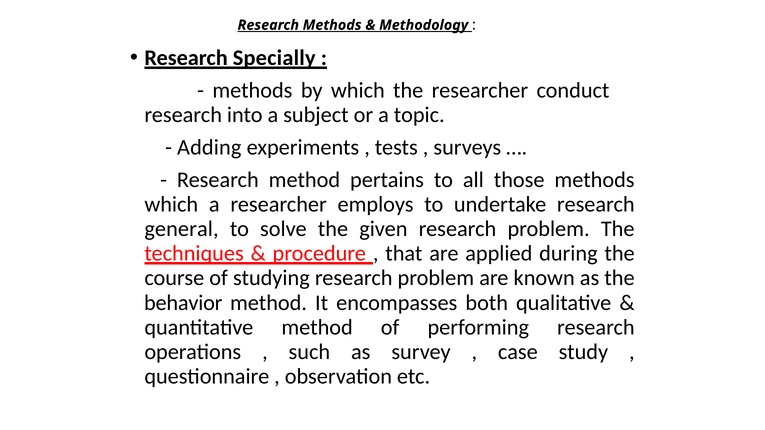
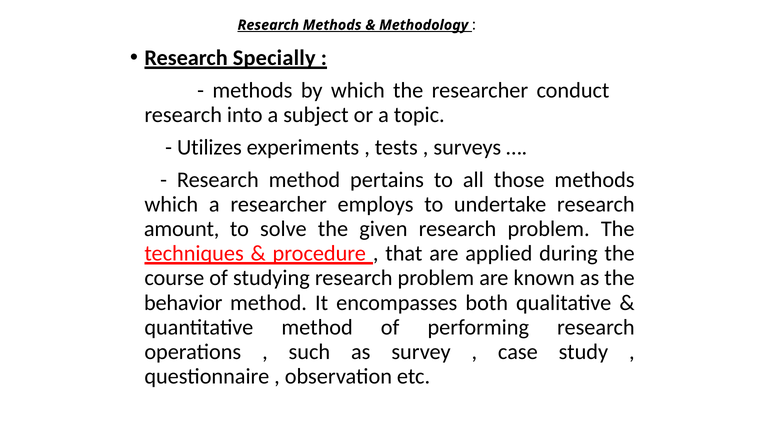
Adding: Adding -> Utilizes
general: general -> amount
